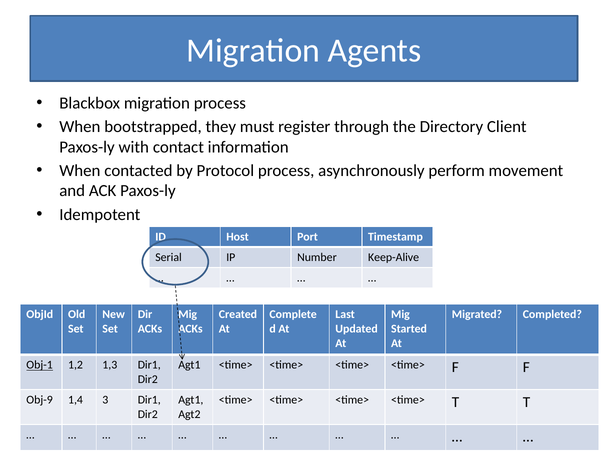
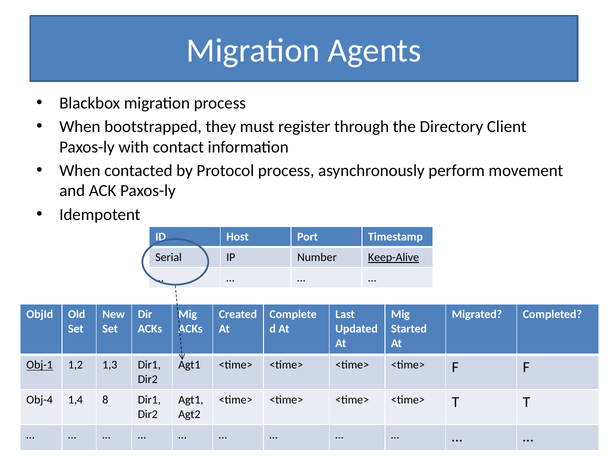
Keep-Alive underline: none -> present
Obj-9: Obj-9 -> Obj-4
3: 3 -> 8
